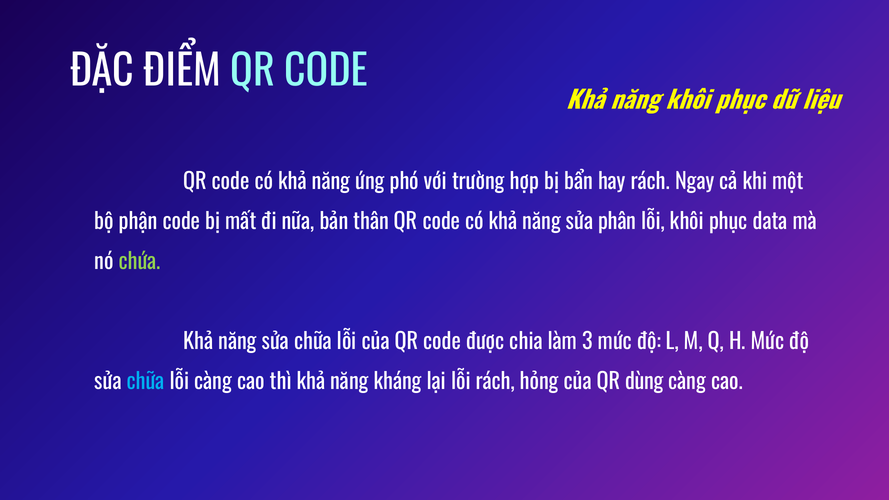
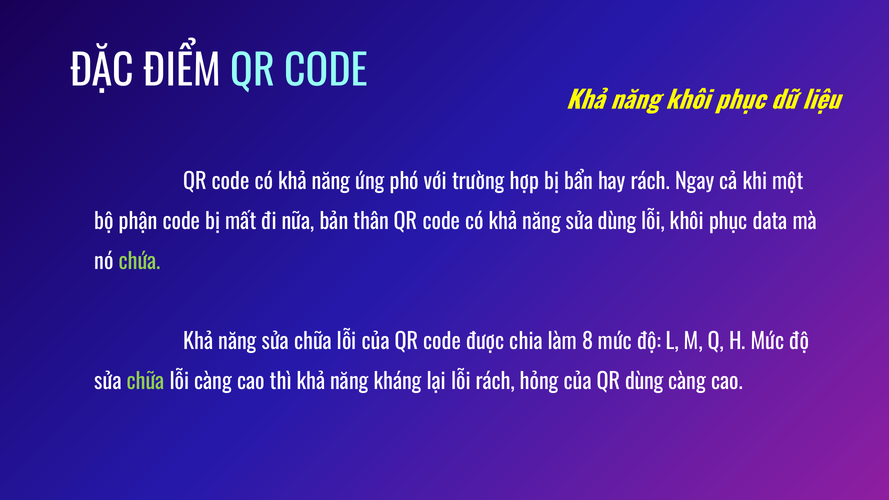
sửa phân: phân -> dùng
3: 3 -> 8
chữa at (146, 382) colour: light blue -> light green
